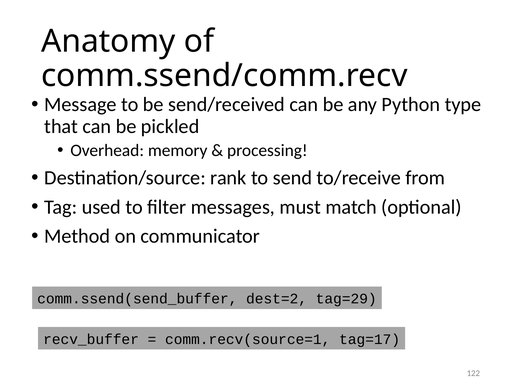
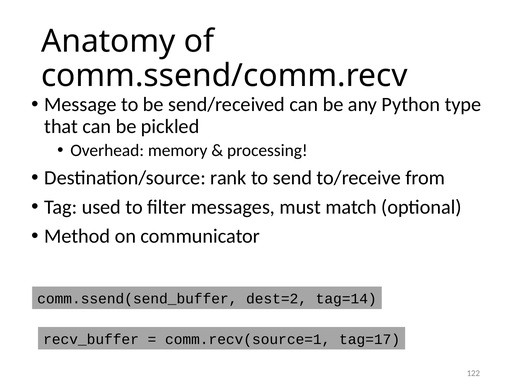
tag=29: tag=29 -> tag=14
